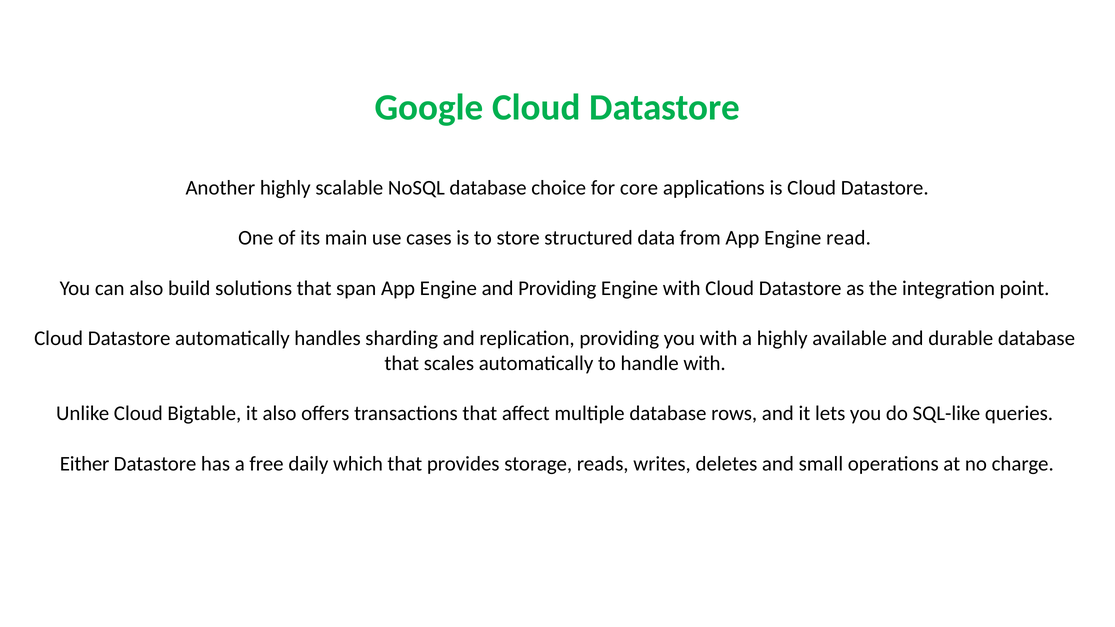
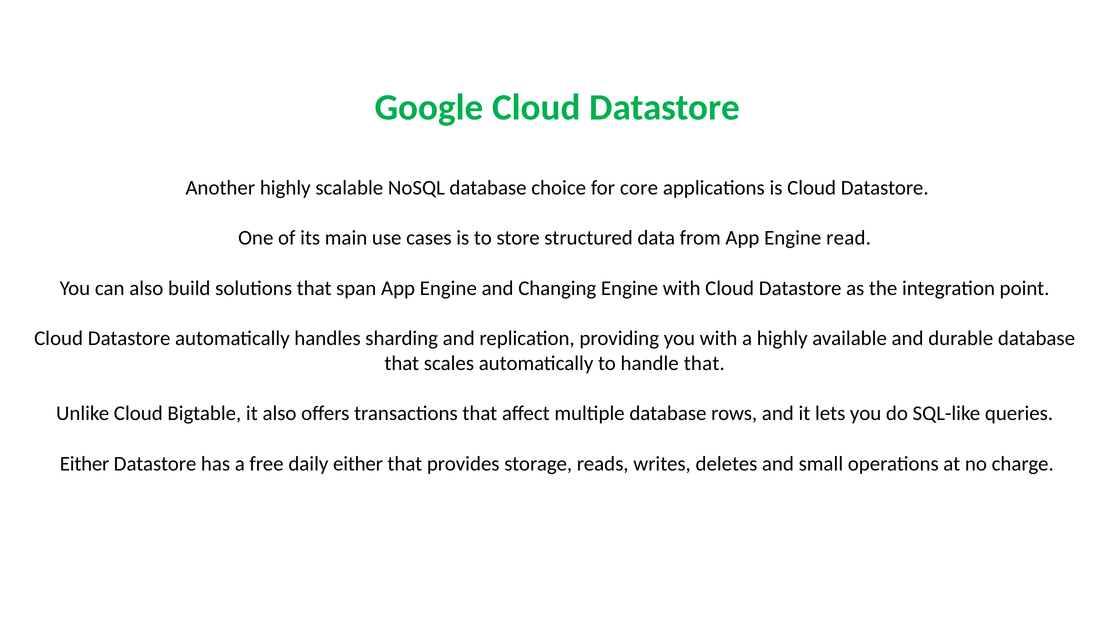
and Providing: Providing -> Changing
handle with: with -> that
daily which: which -> either
